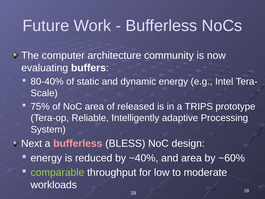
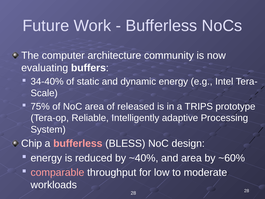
80-40%: 80-40% -> 34-40%
Next: Next -> Chip
comparable colour: light green -> pink
